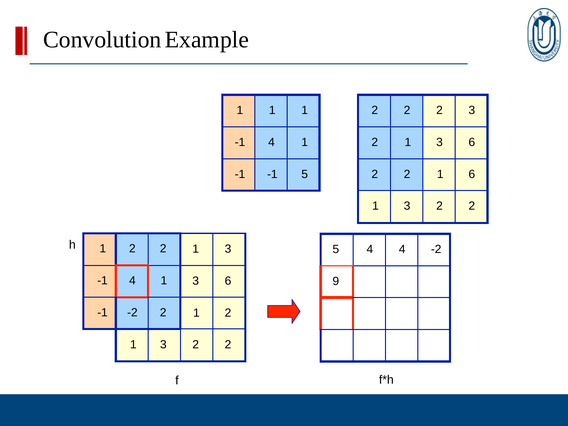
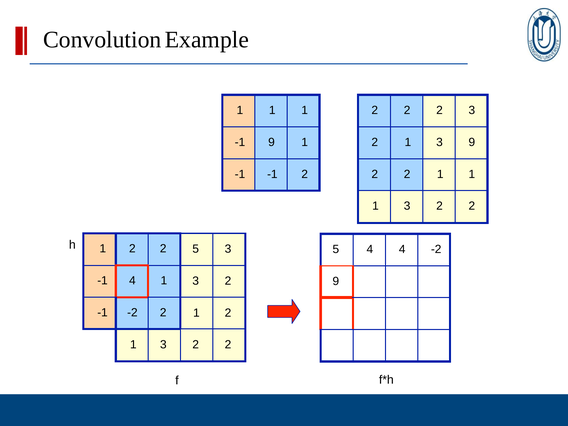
4 at (272, 142): 4 -> 9
2 1 3 6: 6 -> 9
-1 5: 5 -> 2
2 1 6: 6 -> 1
1 at (196, 249): 1 -> 5
6 at (228, 281): 6 -> 2
